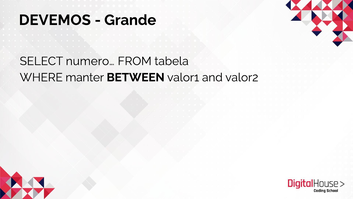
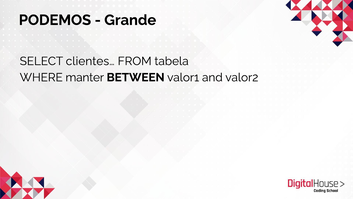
DEVEMOS: DEVEMOS -> PODEMOS
numero…: numero… -> clientes…
